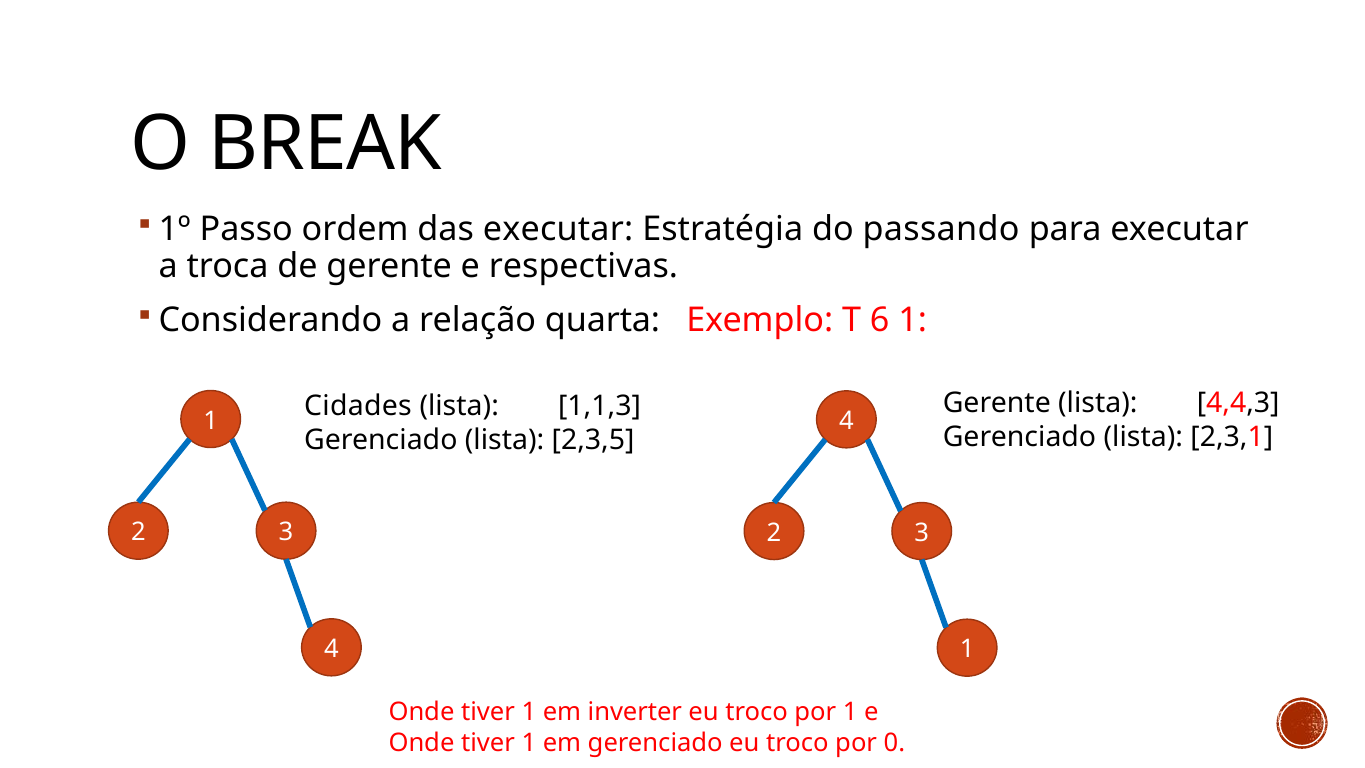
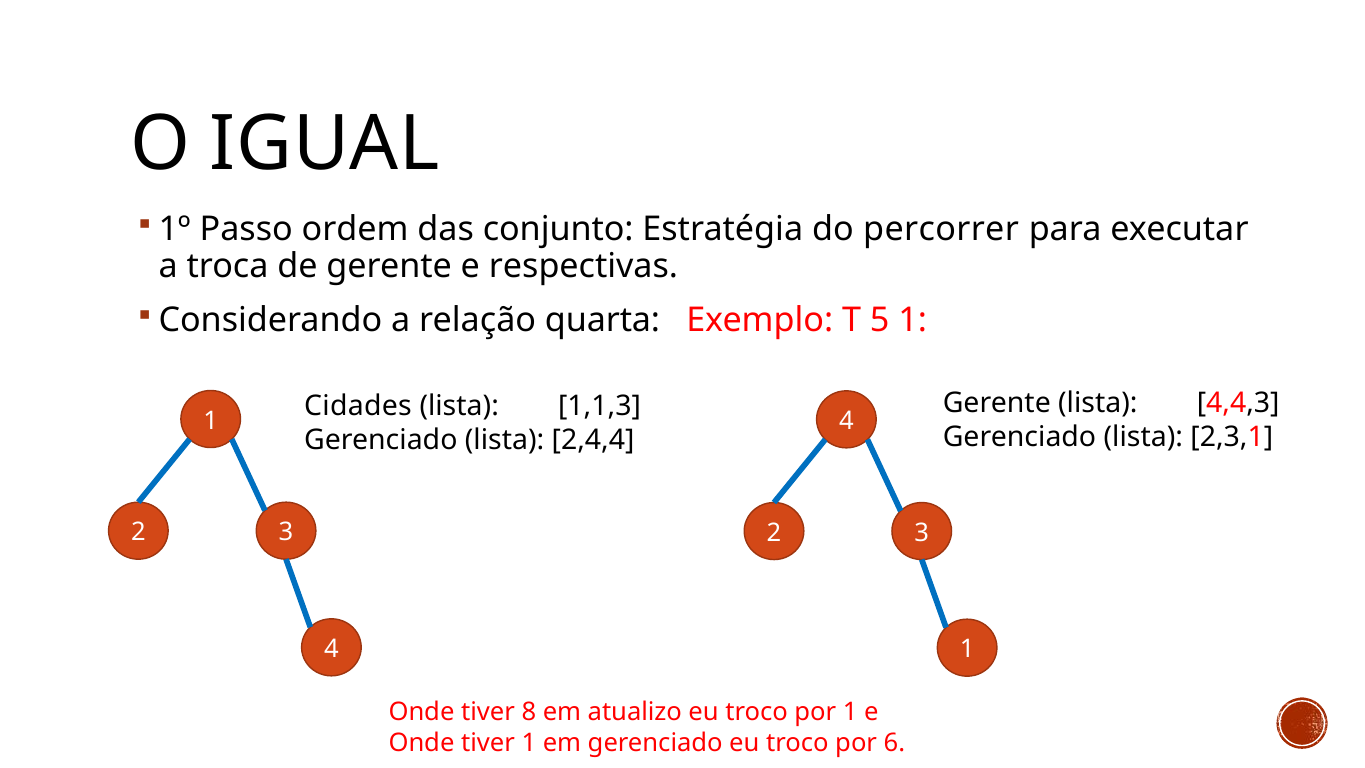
BREAK: BREAK -> IGUAL
das executar: executar -> conjunto
passando: passando -> percorrer
6: 6 -> 5
2,3,5: 2,3,5 -> 2,4,4
1 at (529, 712): 1 -> 8
inverter: inverter -> atualizo
0: 0 -> 6
